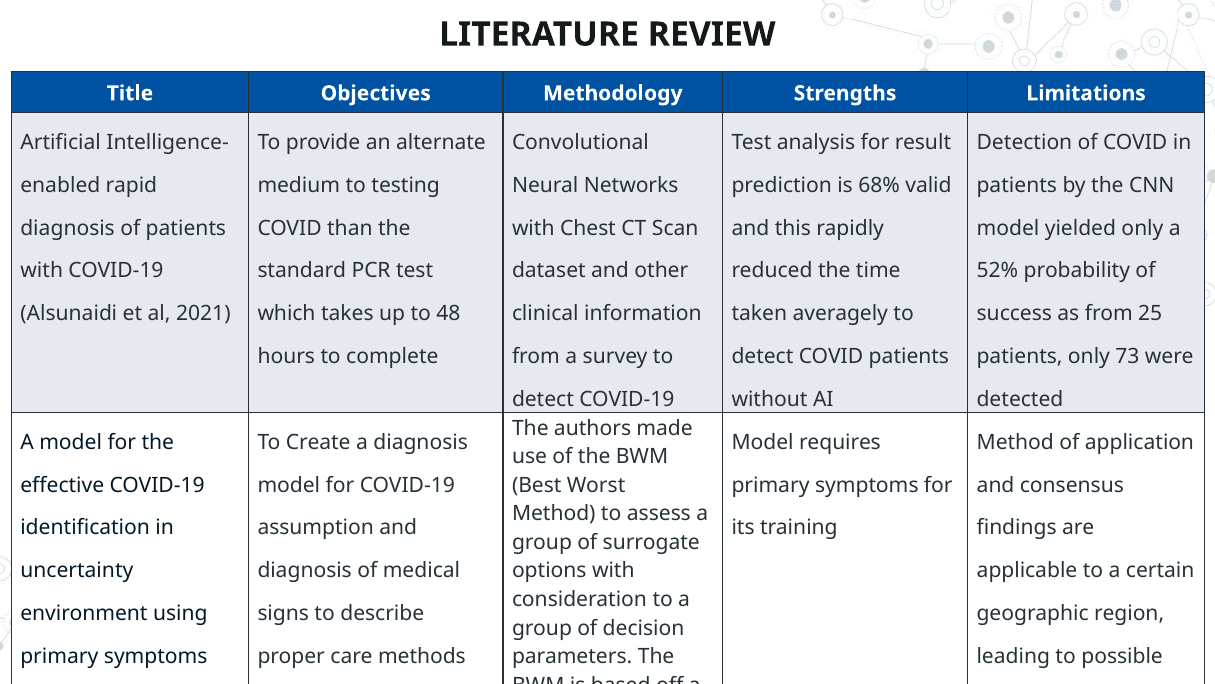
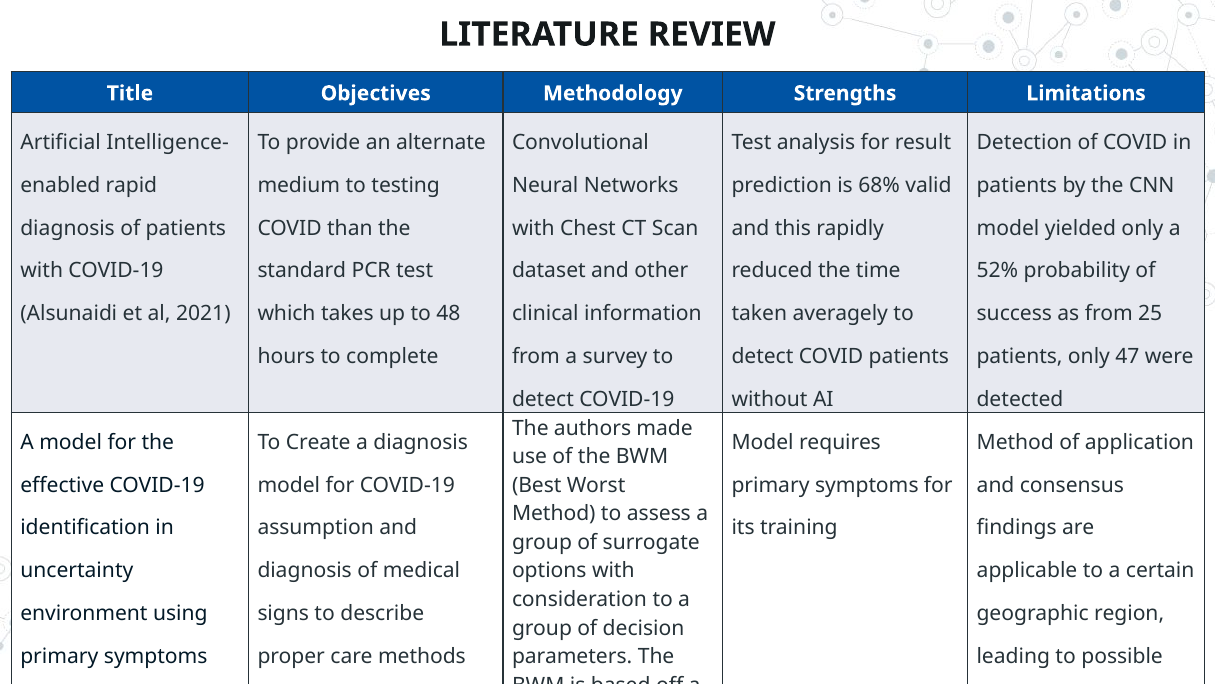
73: 73 -> 47
